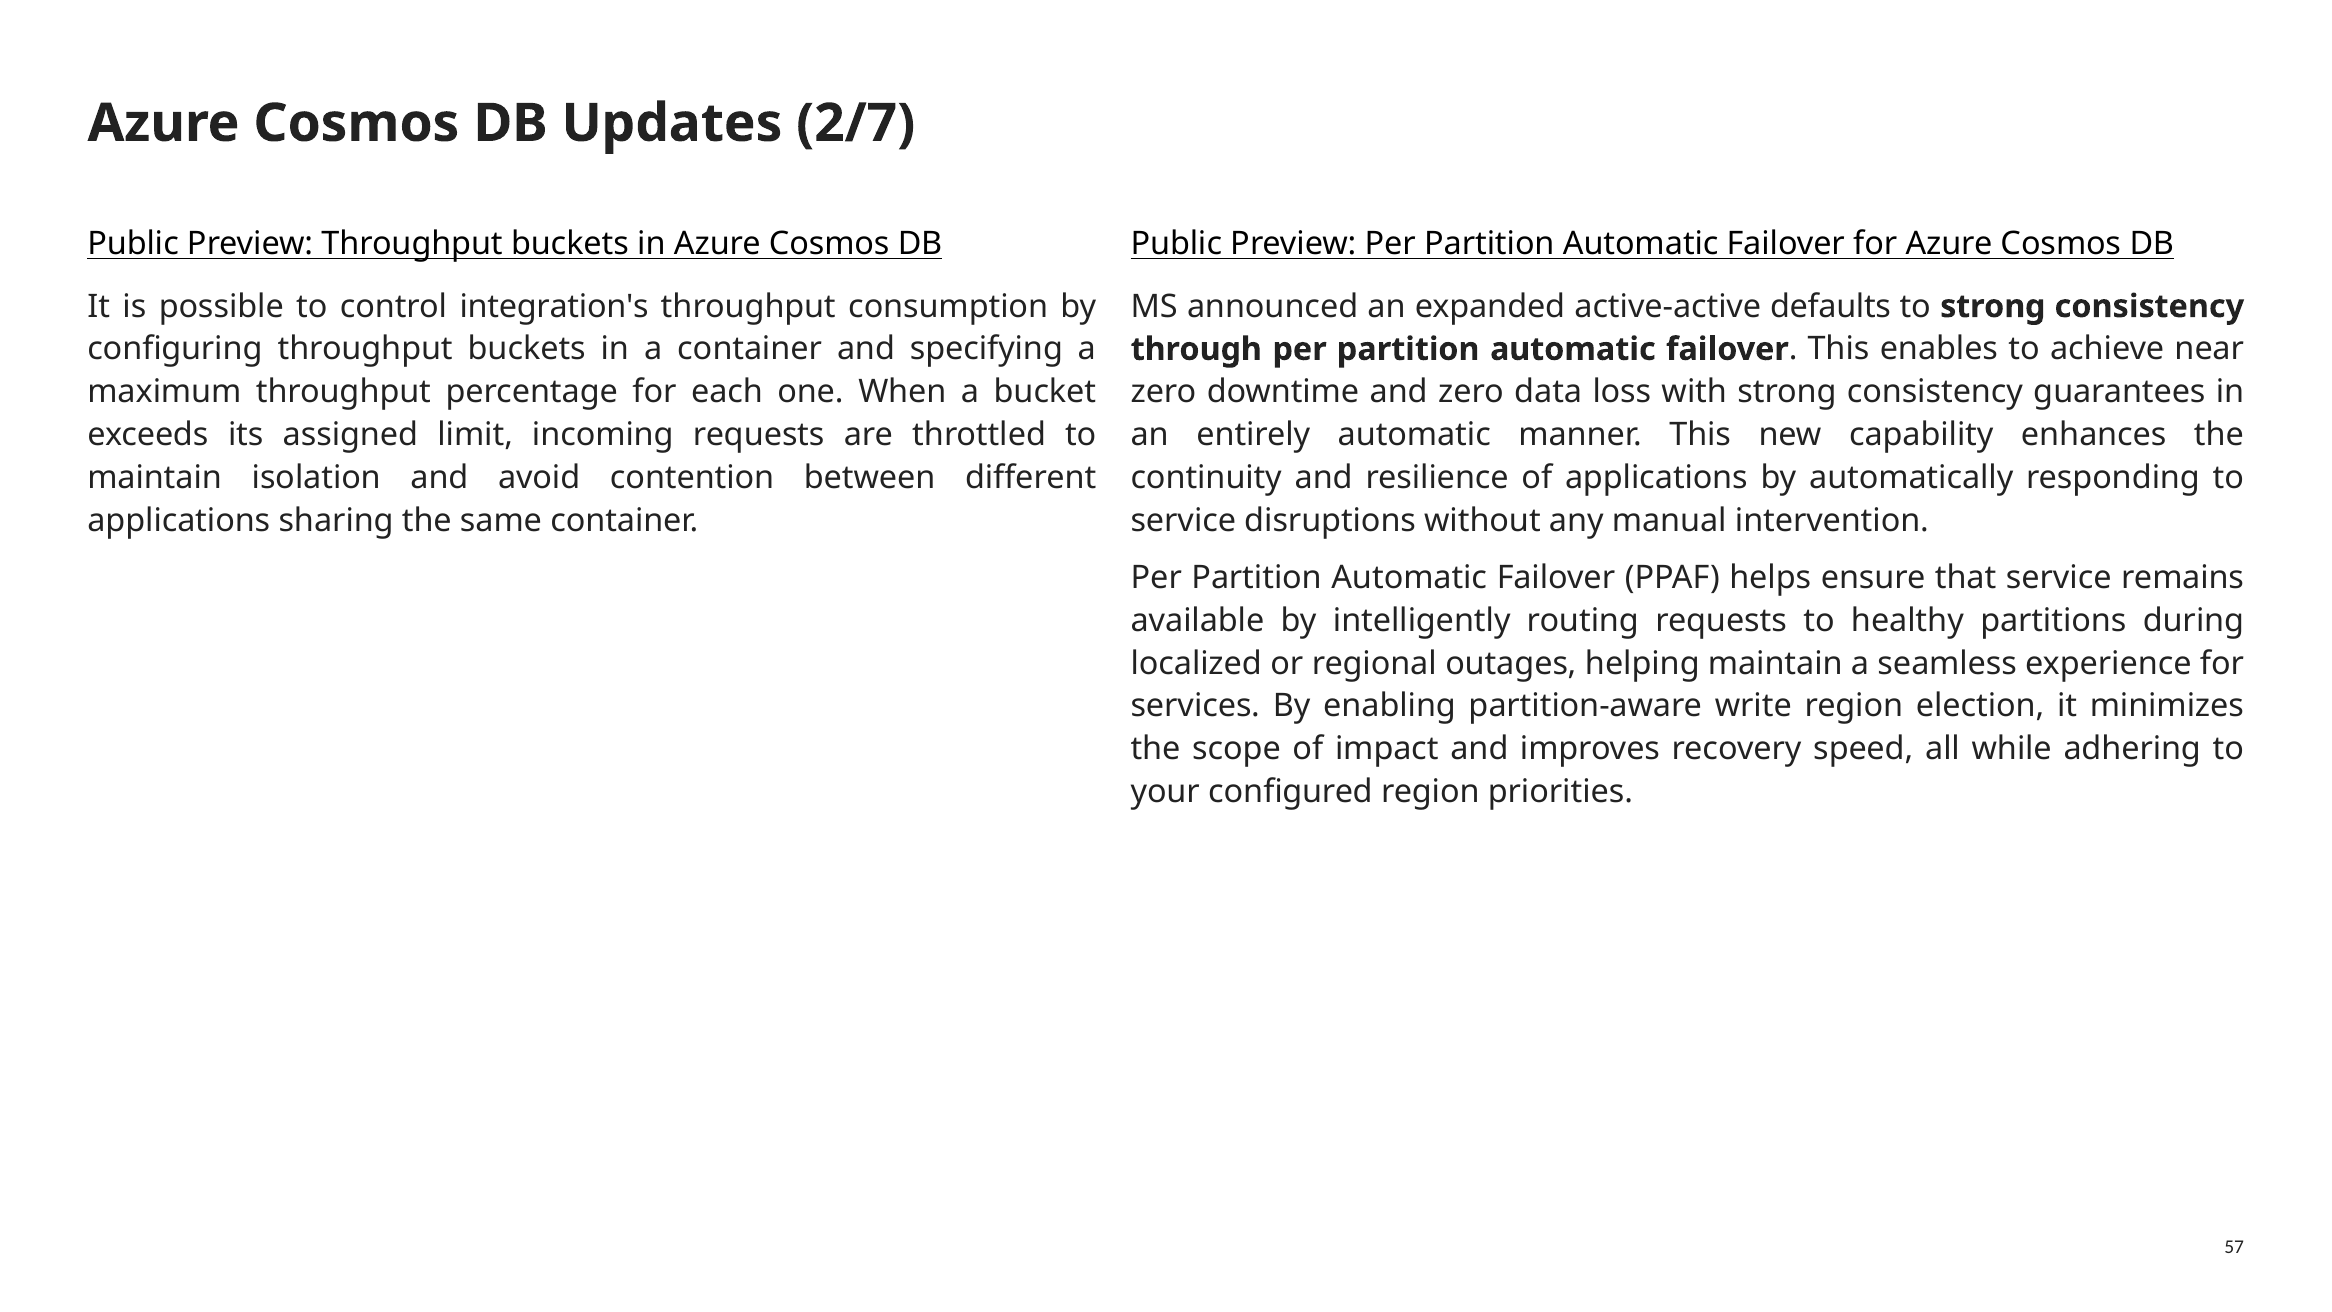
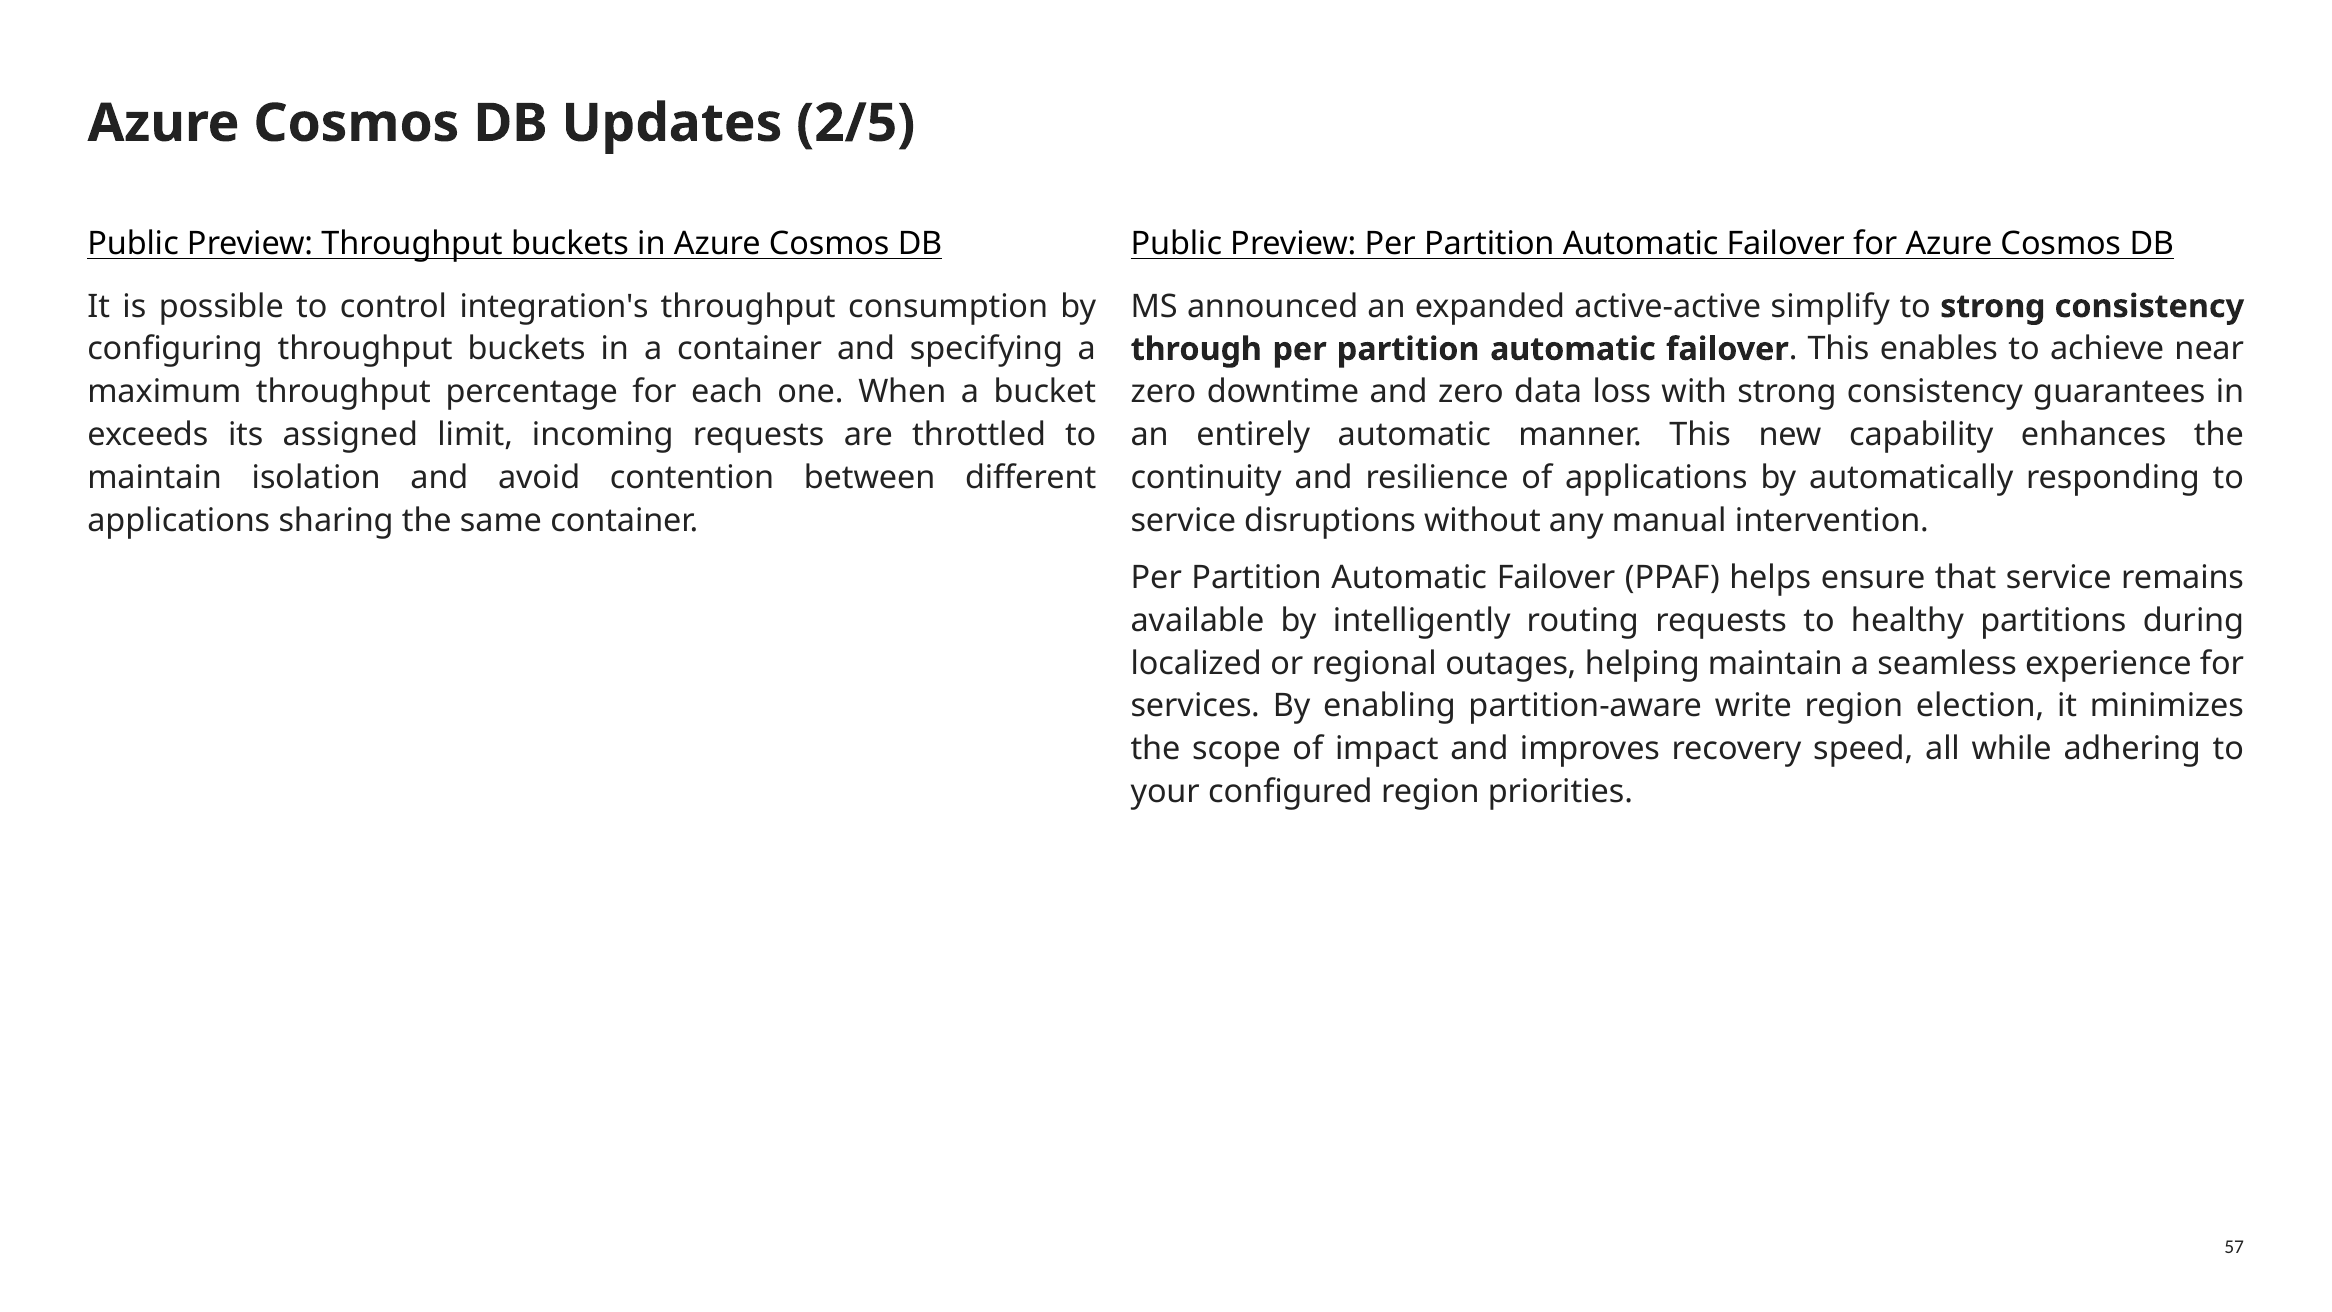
2/7: 2/7 -> 2/5
defaults: defaults -> simplify
